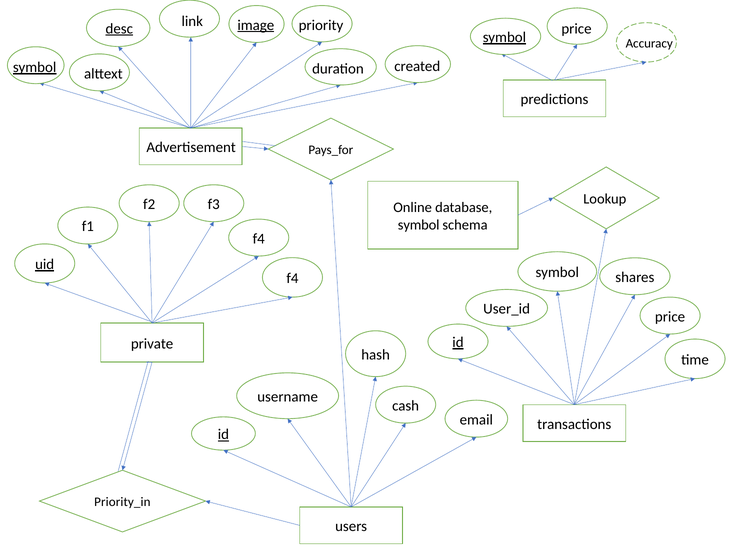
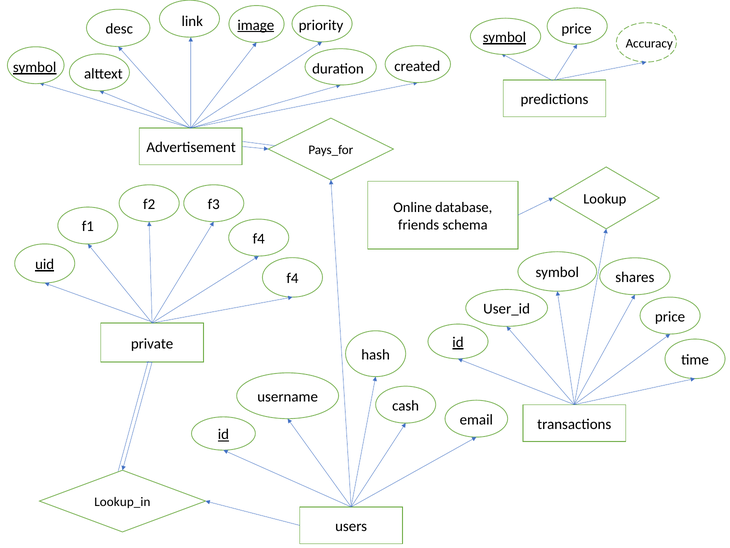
desc underline: present -> none
symbol at (419, 225): symbol -> friends
Priority_in: Priority_in -> Lookup_in
